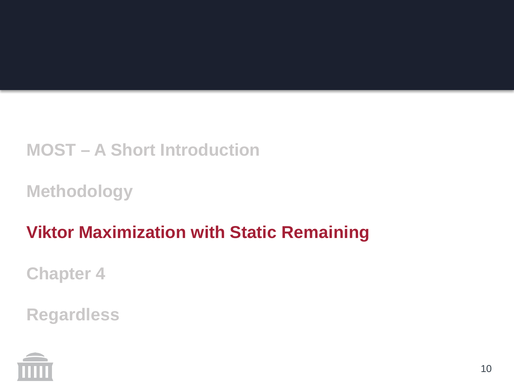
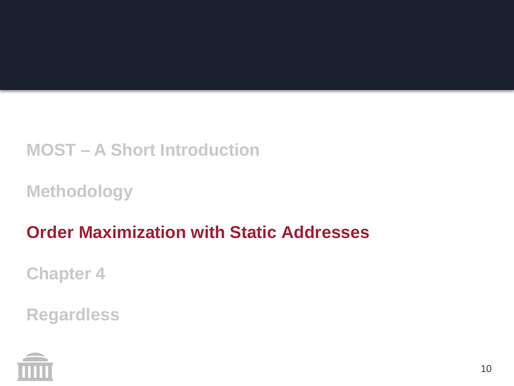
Viktor: Viktor -> Order
Remaining: Remaining -> Addresses
